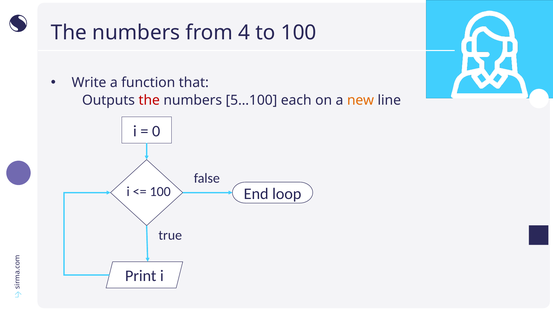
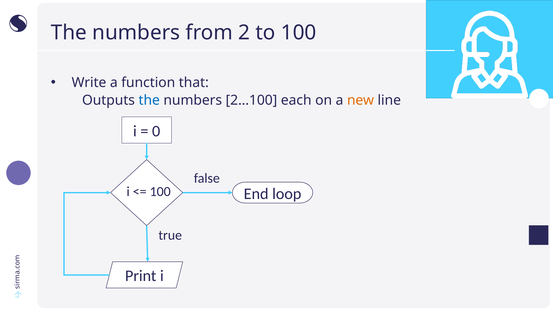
4: 4 -> 2
the at (149, 100) colour: red -> blue
5…100: 5…100 -> 2…100
